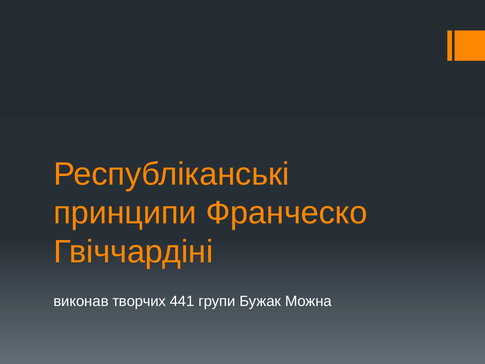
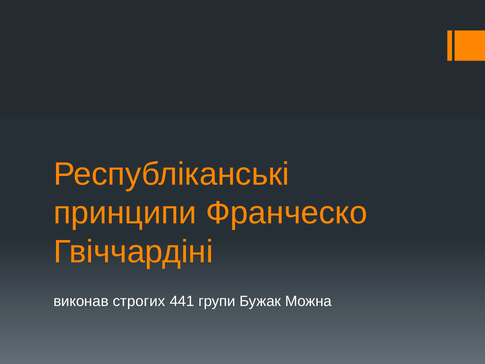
творчих: творчих -> строгих
